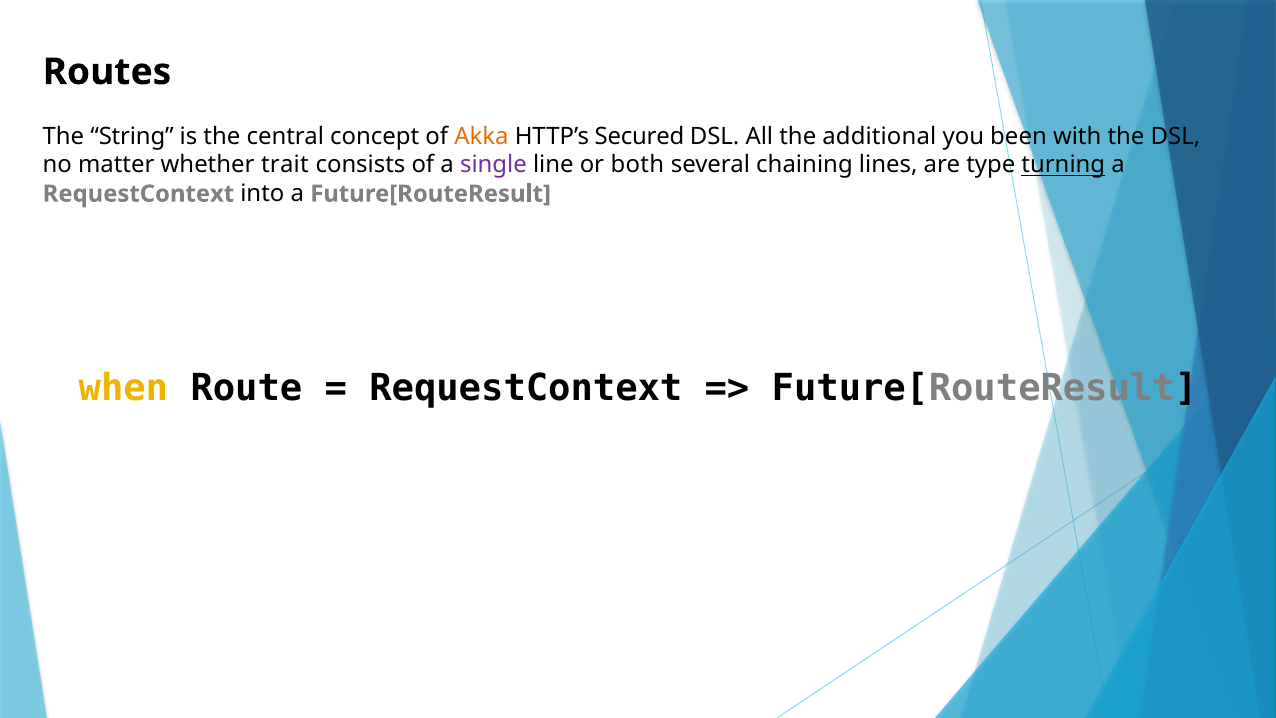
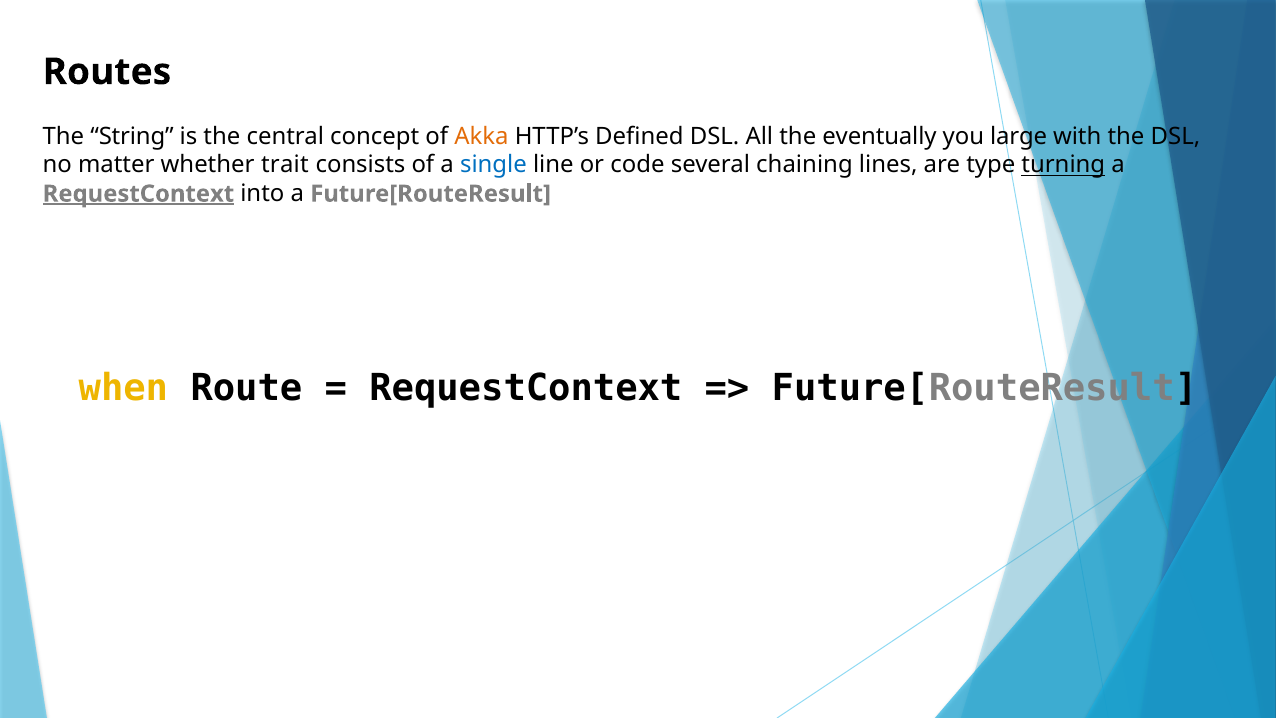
Secured: Secured -> Defined
additional: additional -> eventually
been: been -> large
single colour: purple -> blue
both: both -> code
RequestContext at (138, 194) underline: none -> present
